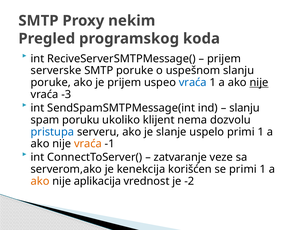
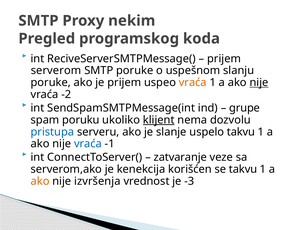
serverske: serverske -> serverom
vraća at (193, 83) colour: blue -> orange
-3: -3 -> -2
slanju at (245, 108): slanju -> grupe
klijent underline: none -> present
uspelo primi: primi -> takvu
vraća at (88, 144) colour: orange -> blue
se primi: primi -> takvu
aplikacija: aplikacija -> izvršenja
-2: -2 -> -3
